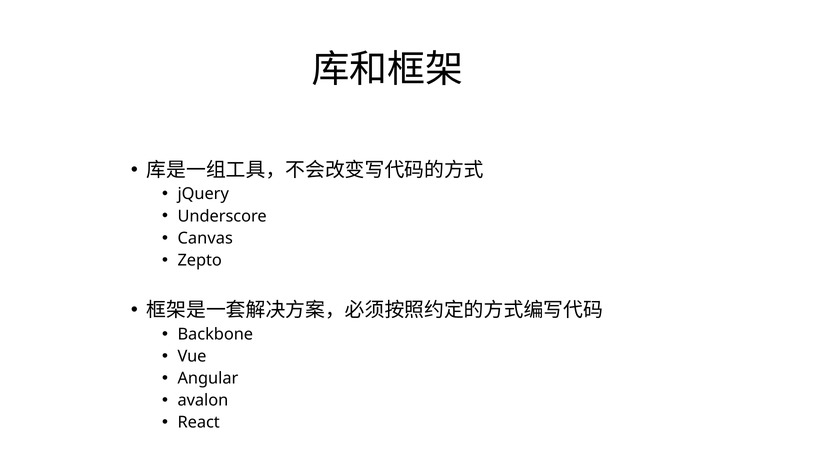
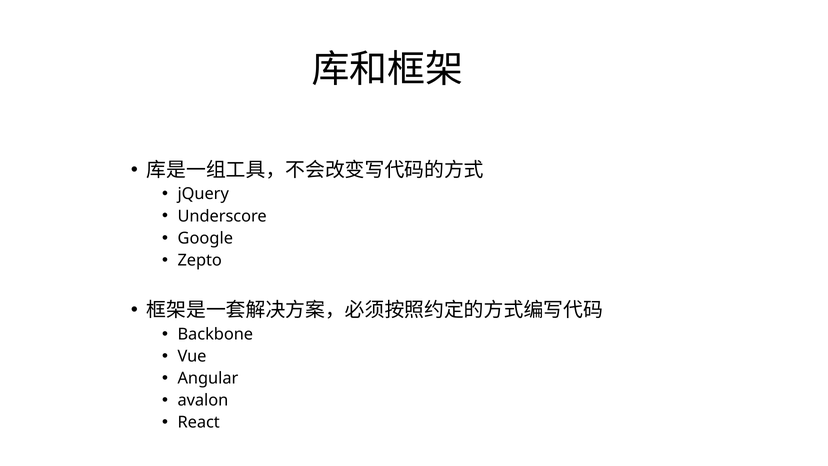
Canvas: Canvas -> Google
